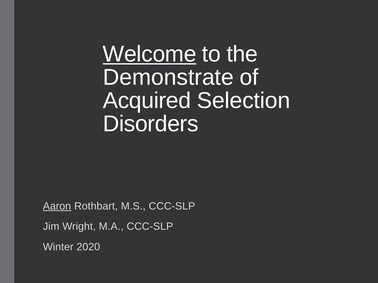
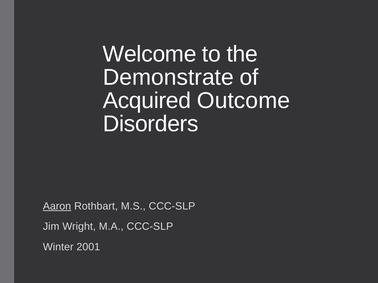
Welcome underline: present -> none
Selection: Selection -> Outcome
2020: 2020 -> 2001
